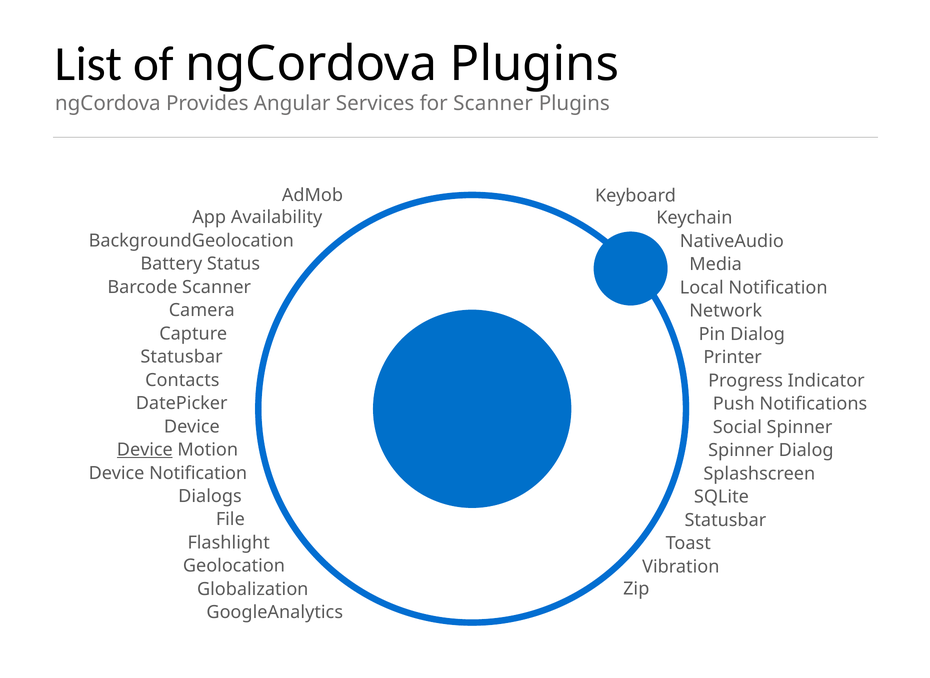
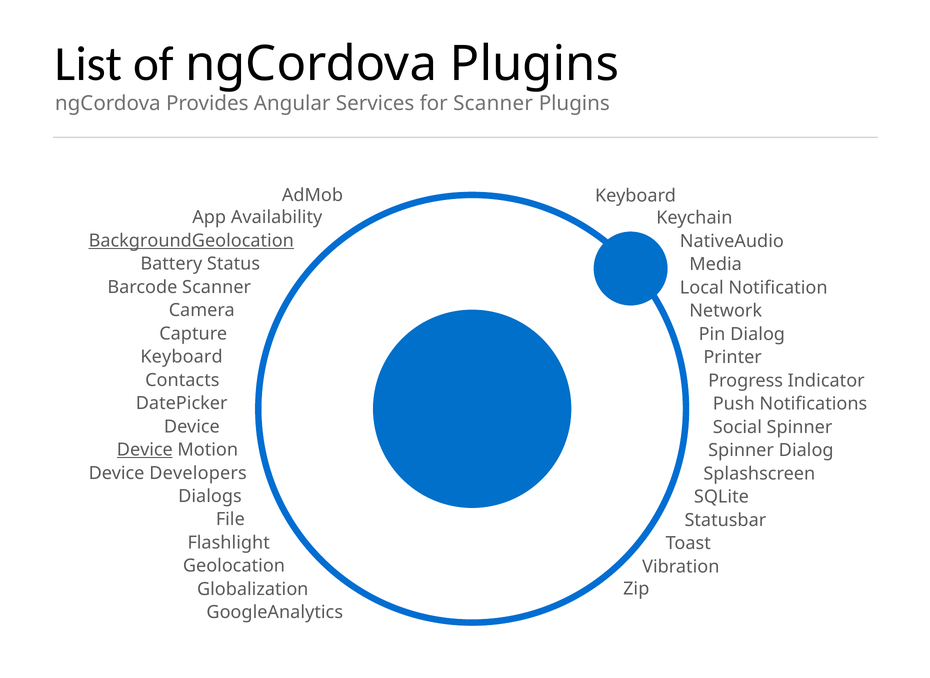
BackgroundGeolocation underline: none -> present
Statusbar at (182, 357): Statusbar -> Keyboard
Device Notiﬁcation: Notiﬁcation -> Developers
